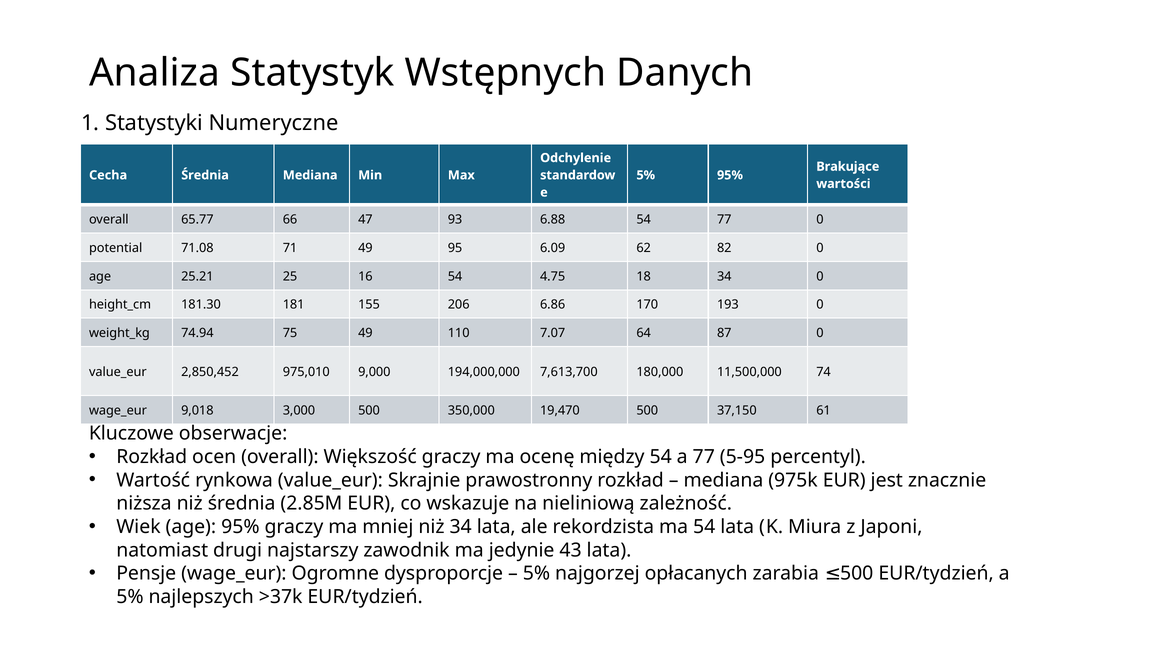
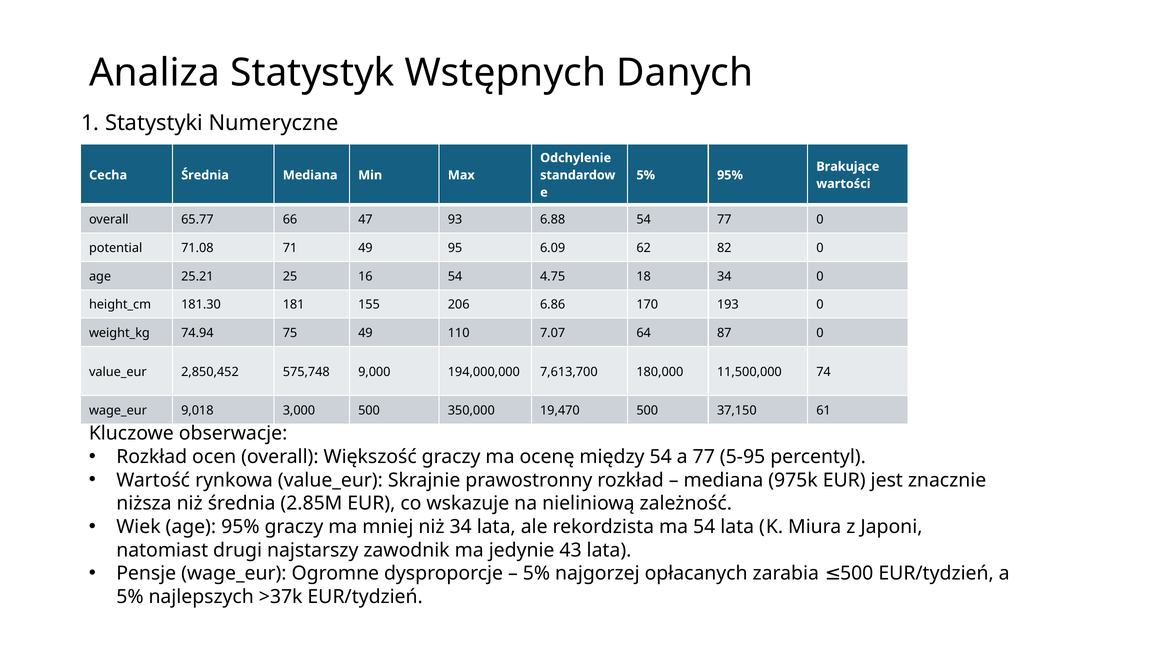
975,010: 975,010 -> 575,748
